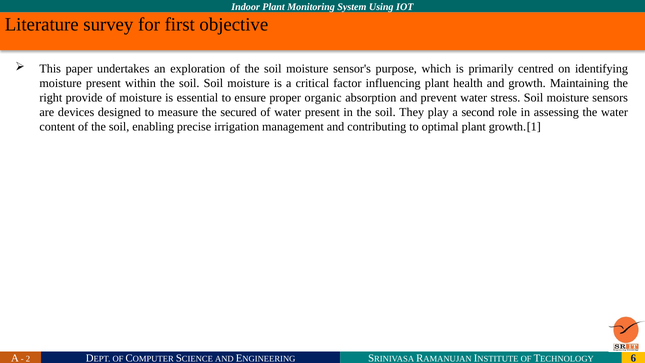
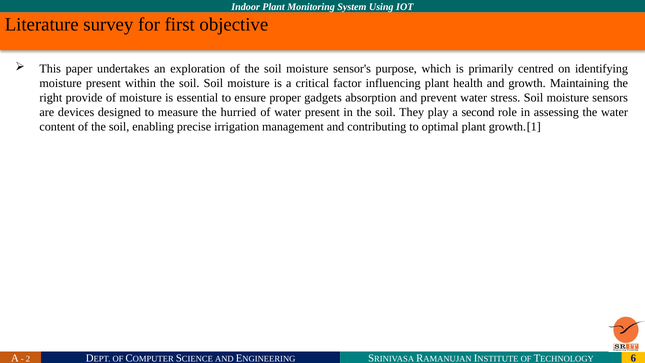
organic: organic -> gadgets
secured: secured -> hurried
